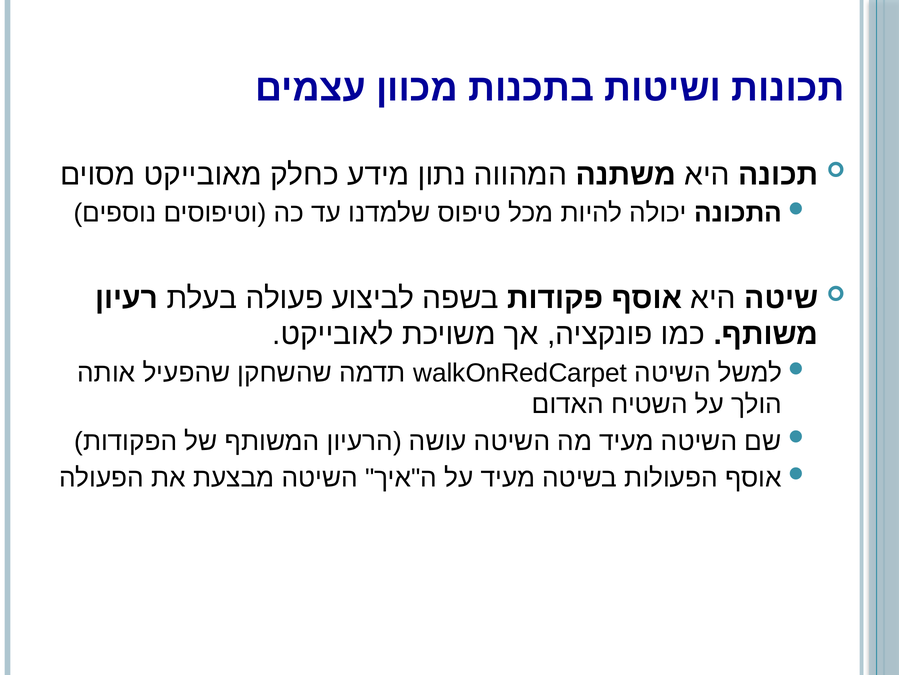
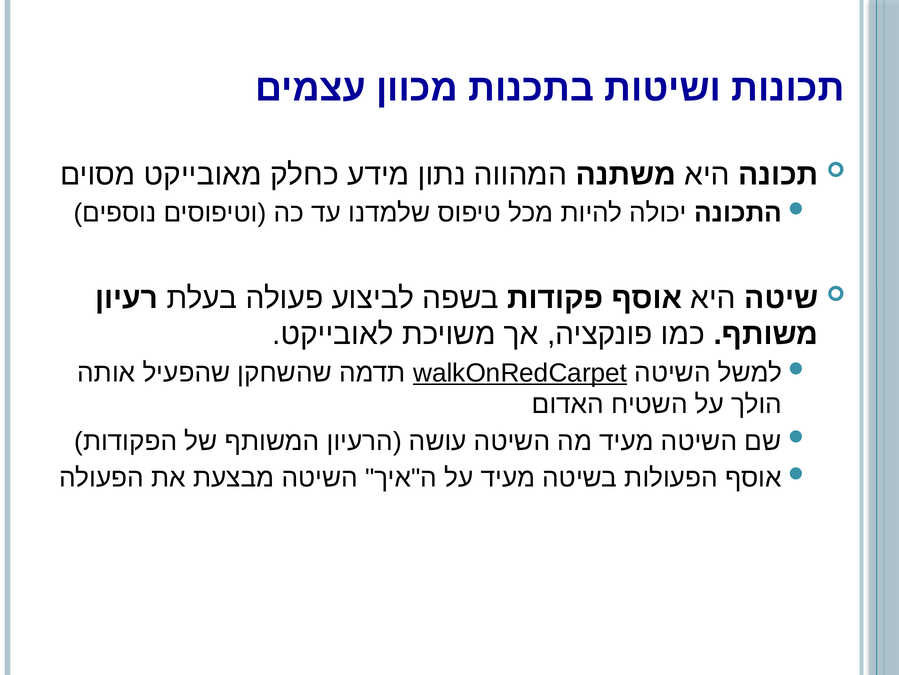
walkOnRedCarpet underline: none -> present
